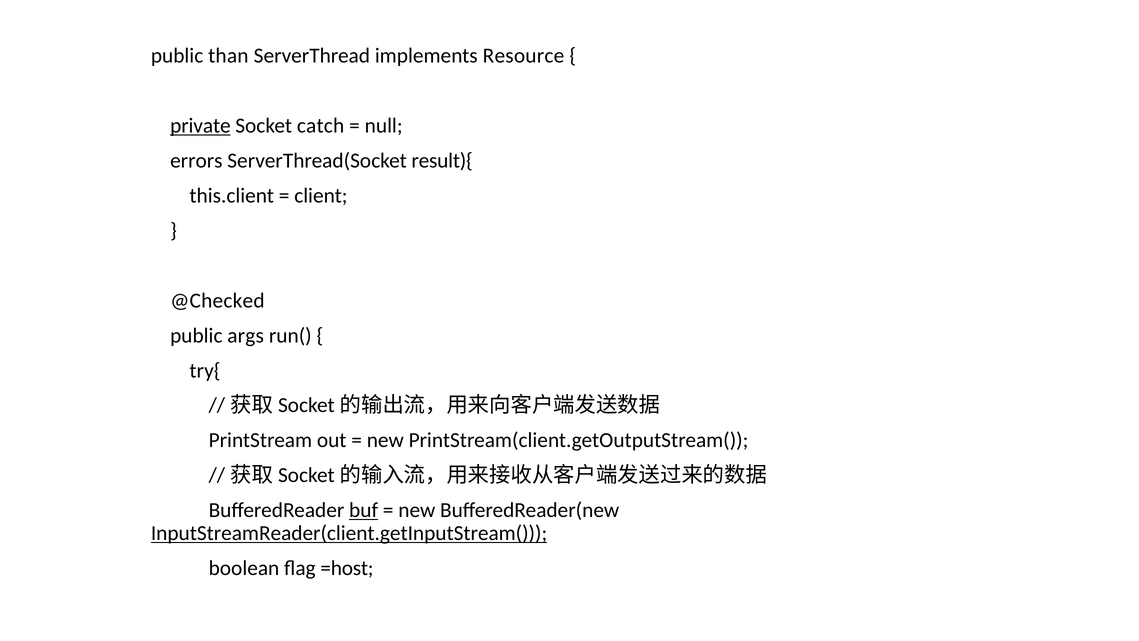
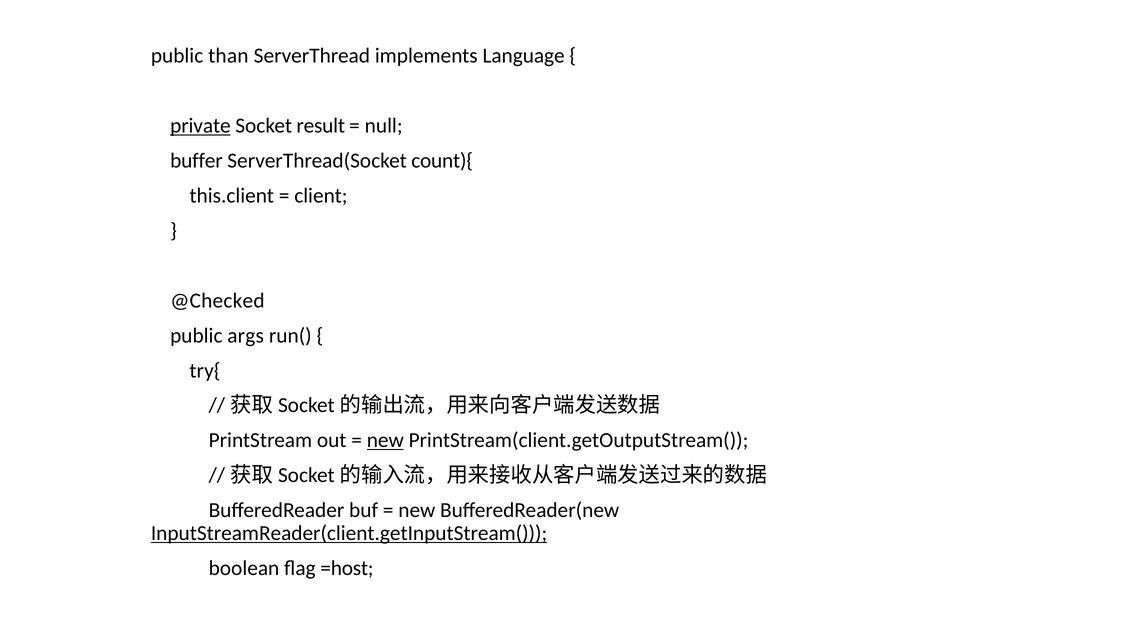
Resource: Resource -> Language
catch: catch -> result
errors: errors -> buffer
result){: result){ -> count){
new at (385, 440) underline: none -> present
buf underline: present -> none
